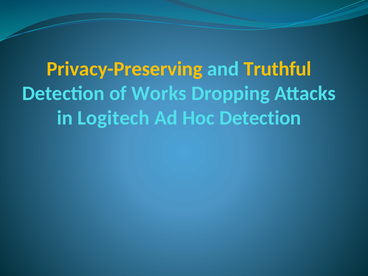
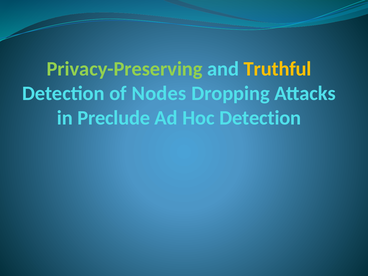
Privacy-Preserving colour: yellow -> light green
Works: Works -> Nodes
Logitech: Logitech -> Preclude
